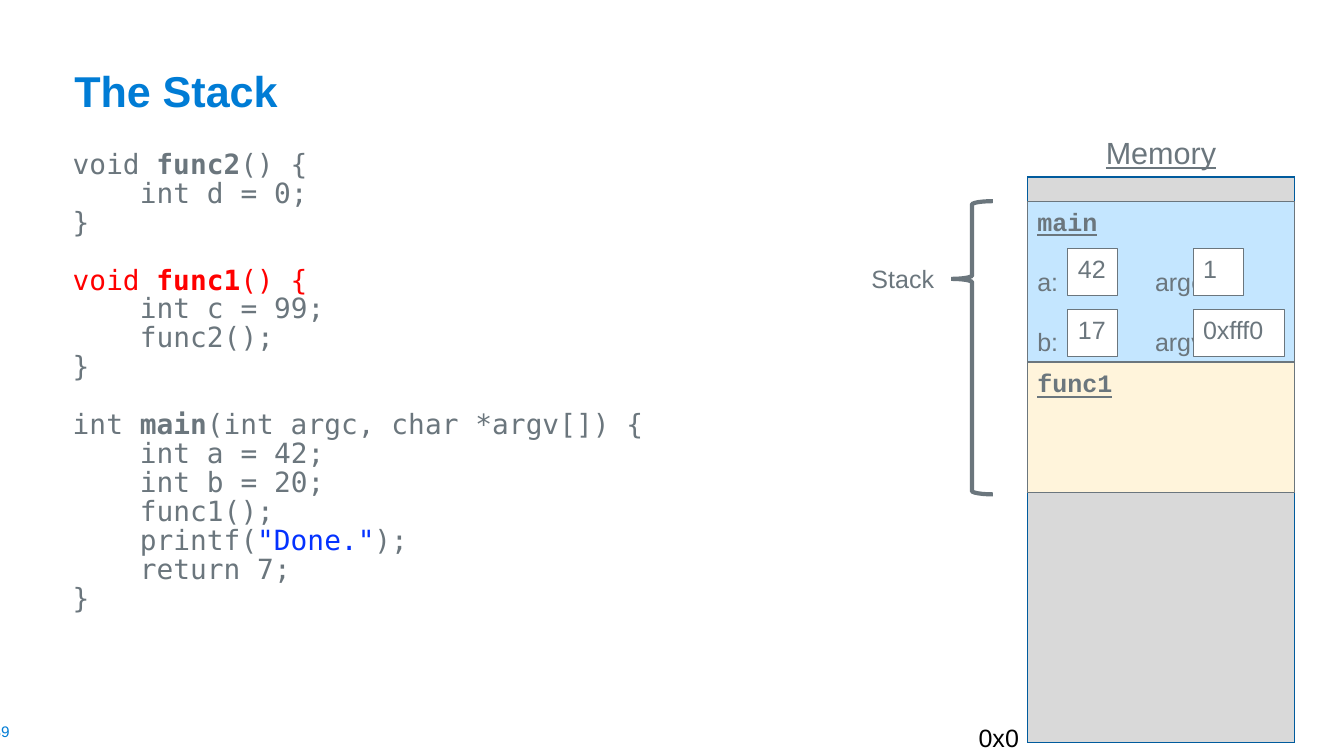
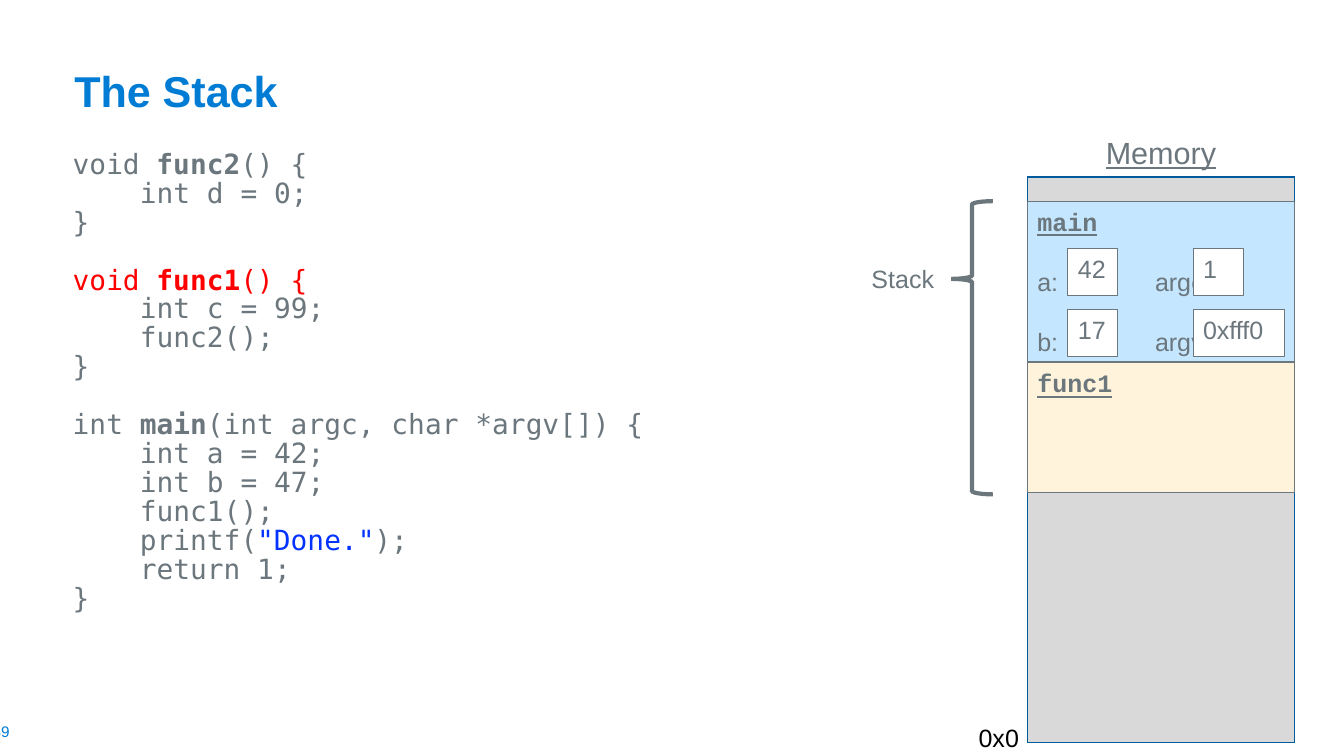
20: 20 -> 47
return 7: 7 -> 1
